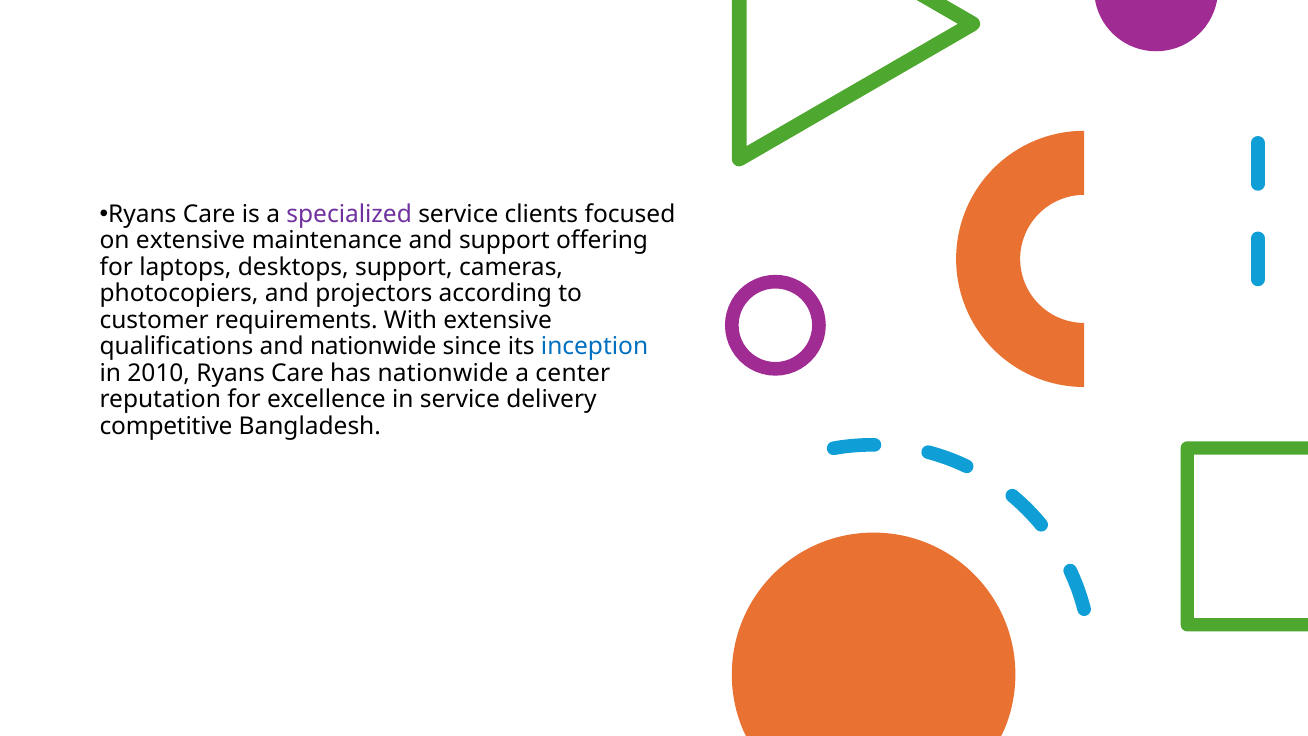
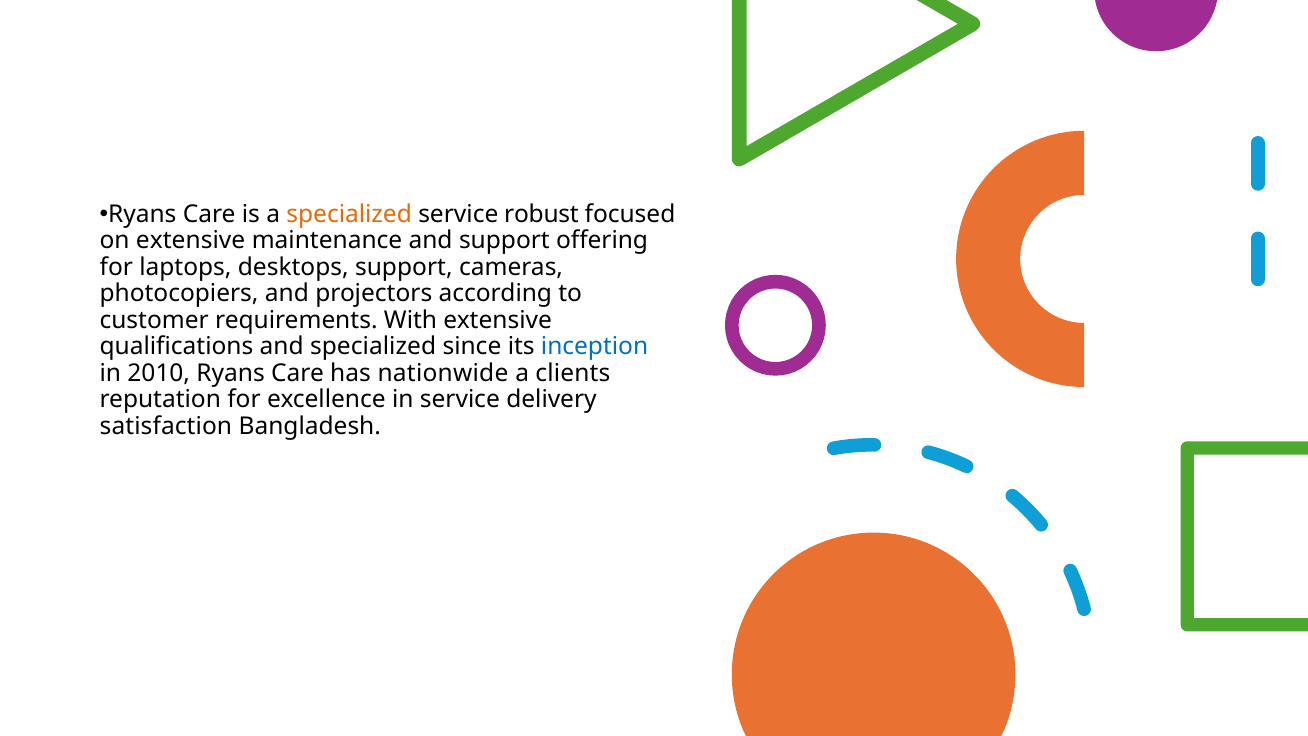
specialized at (349, 214) colour: purple -> orange
clients: clients -> robust
and nationwide: nationwide -> specialized
center: center -> clients
competitive: competitive -> satisfaction
